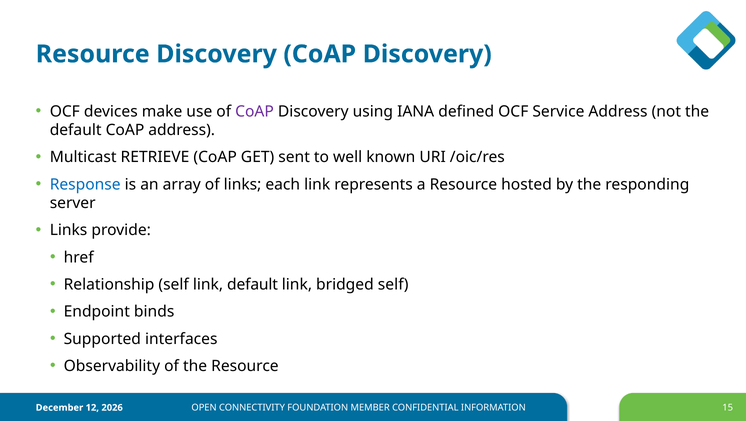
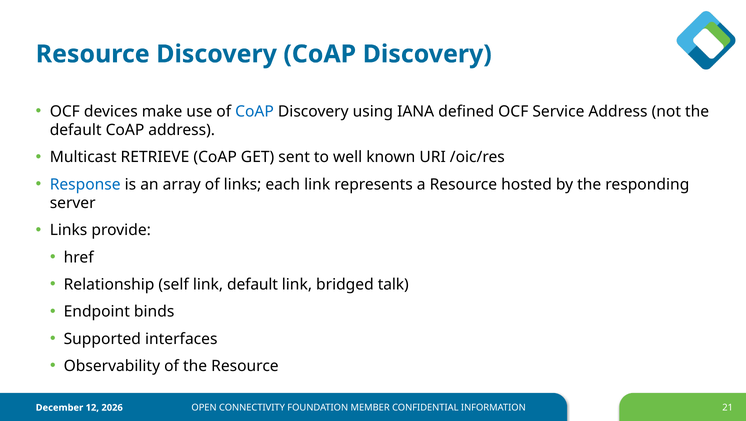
CoAP at (255, 111) colour: purple -> blue
bridged self: self -> talk
15: 15 -> 21
